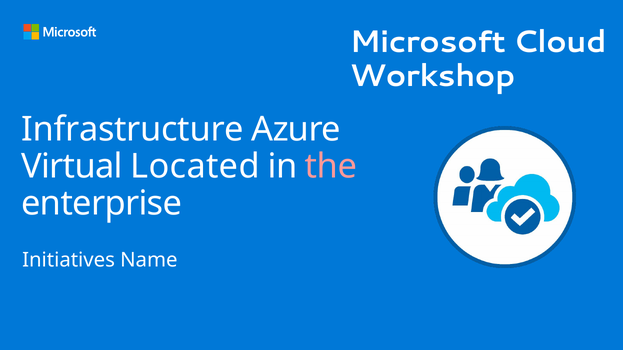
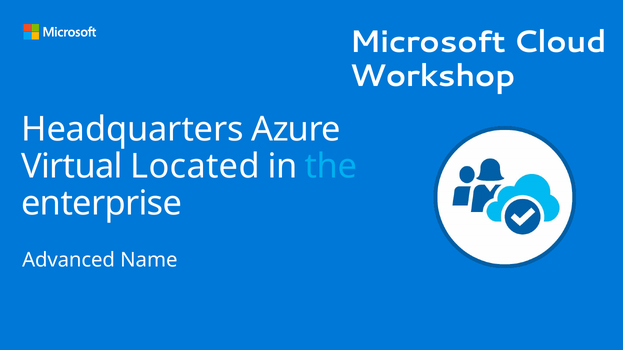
Infrastructure: Infrastructure -> Headquarters
the colour: pink -> light blue
Initiatives: Initiatives -> Advanced
